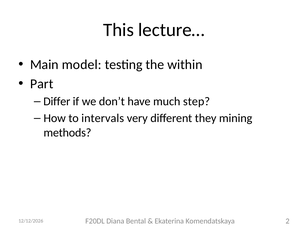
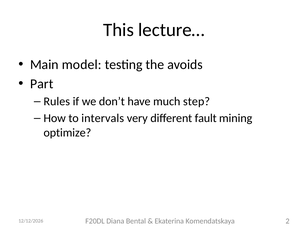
within: within -> avoids
Differ: Differ -> Rules
they: they -> fault
methods: methods -> optimize
